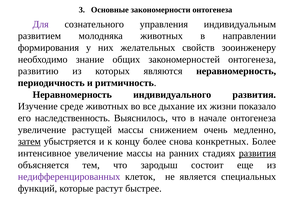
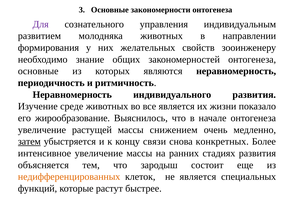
развитию at (38, 71): развитию -> основные
все дыхание: дыхание -> является
наследственность: наследственность -> жирообразование
концу более: более -> связи
развития at (257, 154) underline: present -> none
недифференцированных colour: purple -> orange
